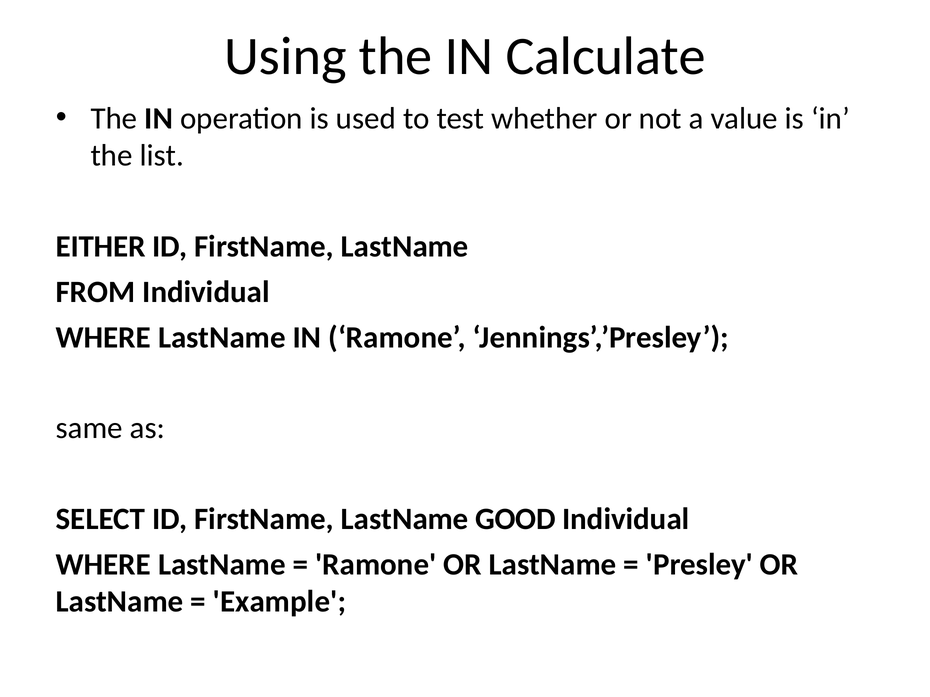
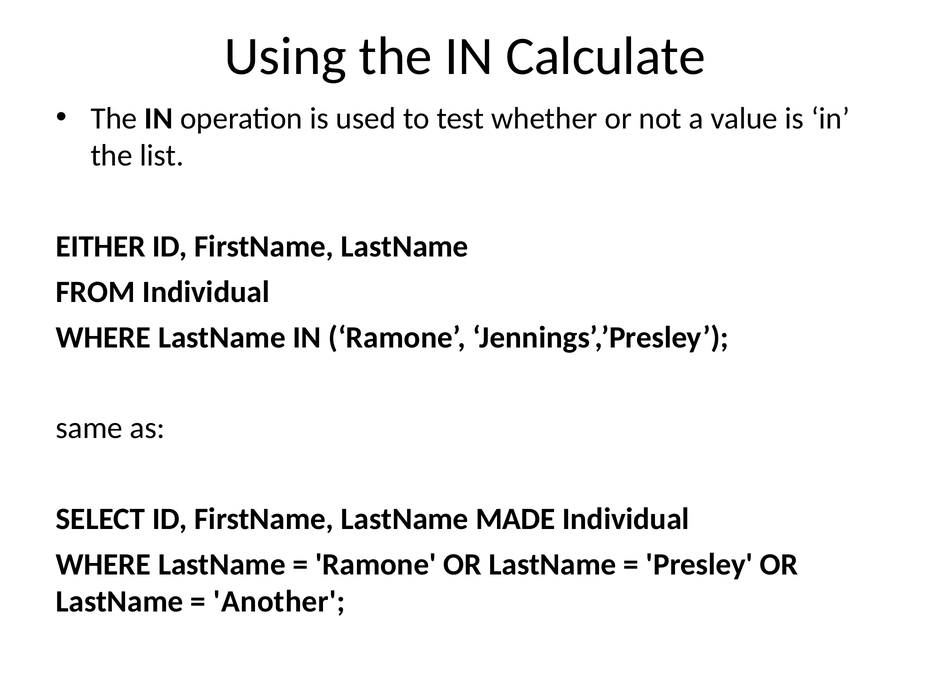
GOOD: GOOD -> MADE
Example: Example -> Another
